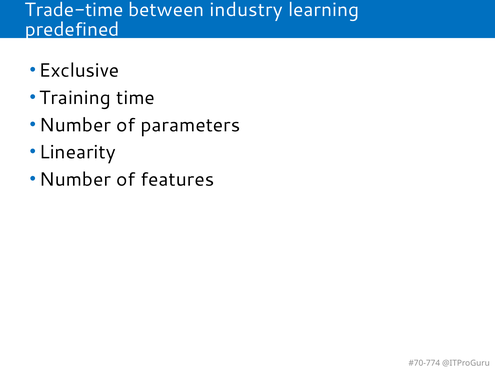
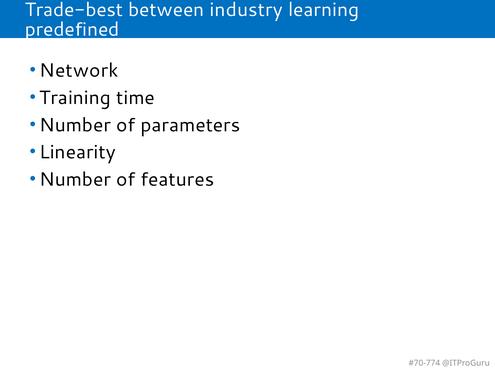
Trade-time: Trade-time -> Trade-best
Exclusive: Exclusive -> Network
